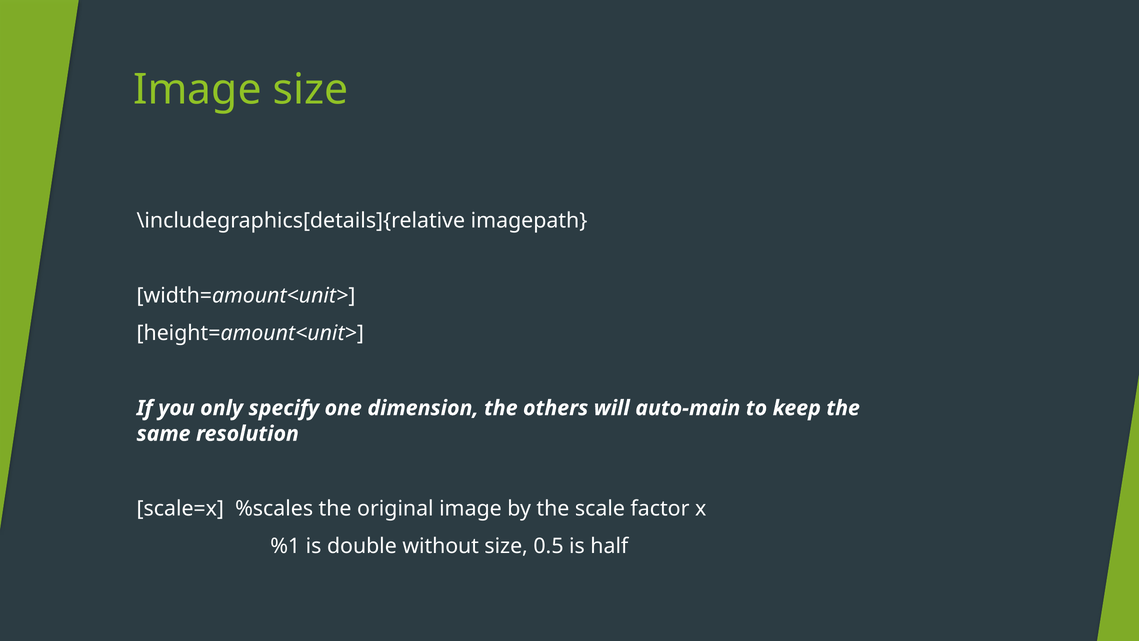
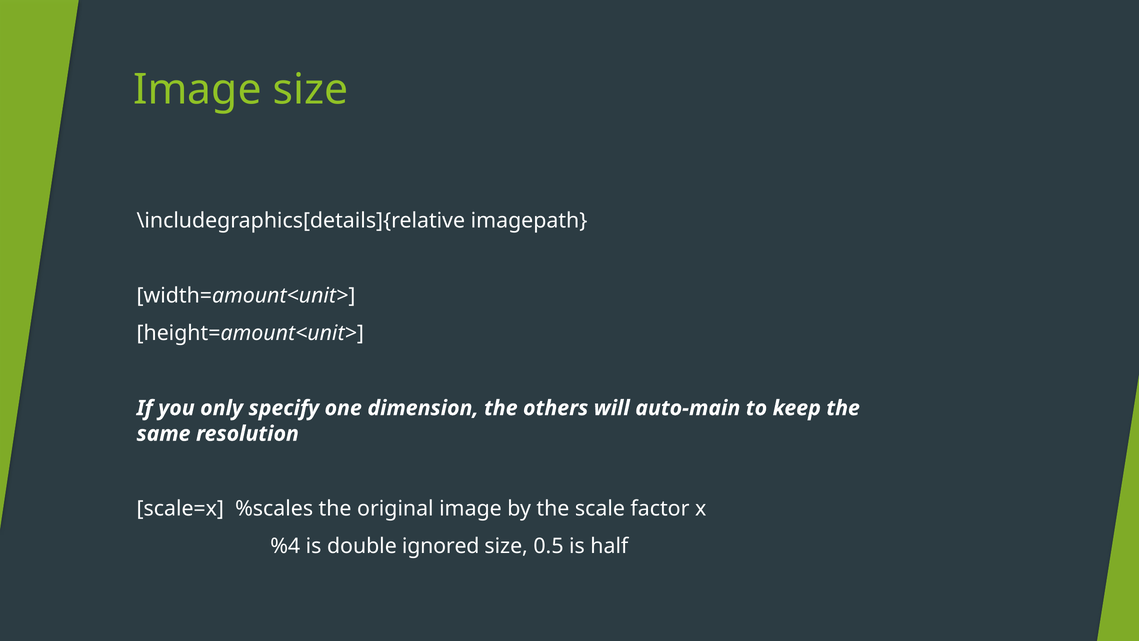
%1: %1 -> %4
without: without -> ignored
